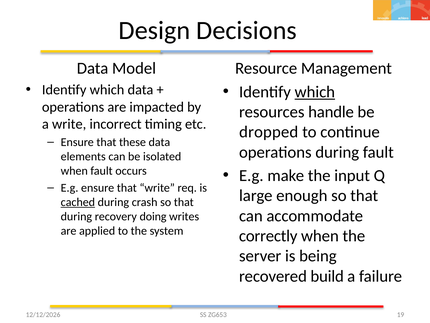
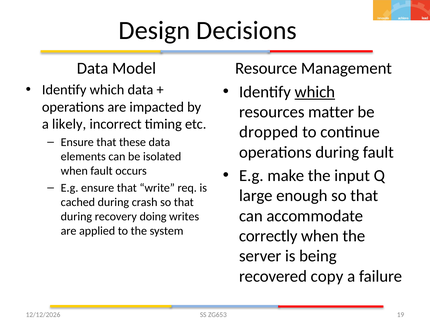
handle: handle -> matter
a write: write -> likely
cached underline: present -> none
build: build -> copy
